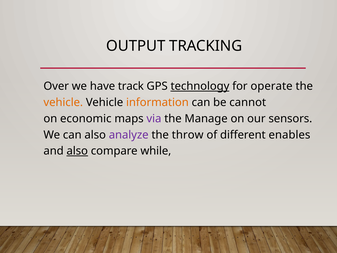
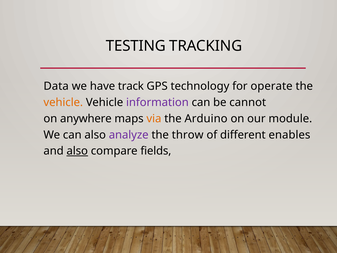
OUTPUT: OUTPUT -> TESTING
Over: Over -> Data
technology underline: present -> none
information colour: orange -> purple
economic: economic -> anywhere
via colour: purple -> orange
Manage: Manage -> Arduino
sensors: sensors -> module
while: while -> fields
